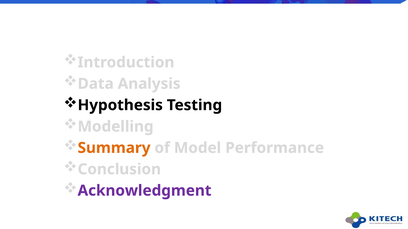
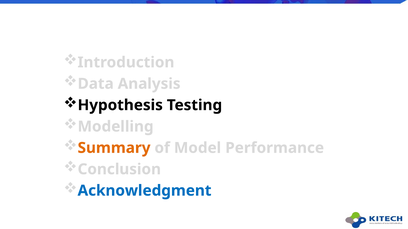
Acknowledgment colour: purple -> blue
